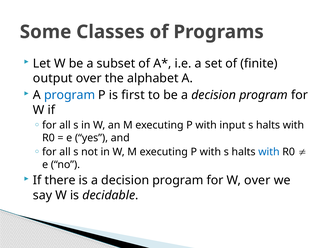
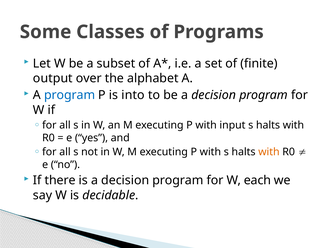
first: first -> into
with at (269, 152) colour: blue -> orange
W over: over -> each
